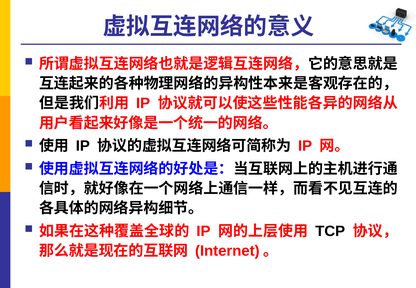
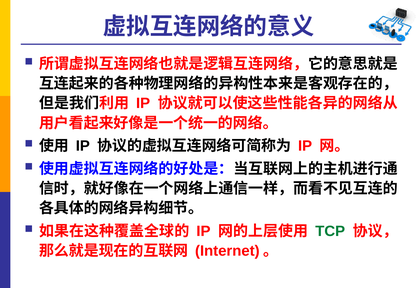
TCP colour: black -> green
